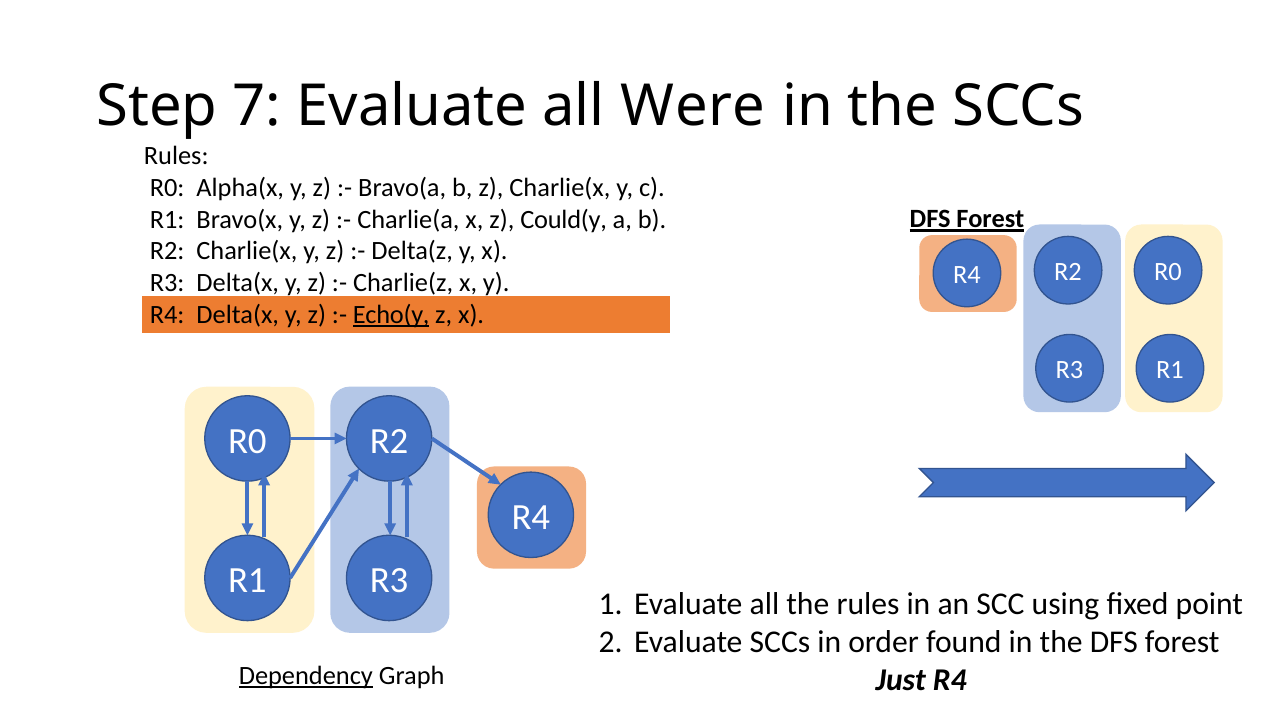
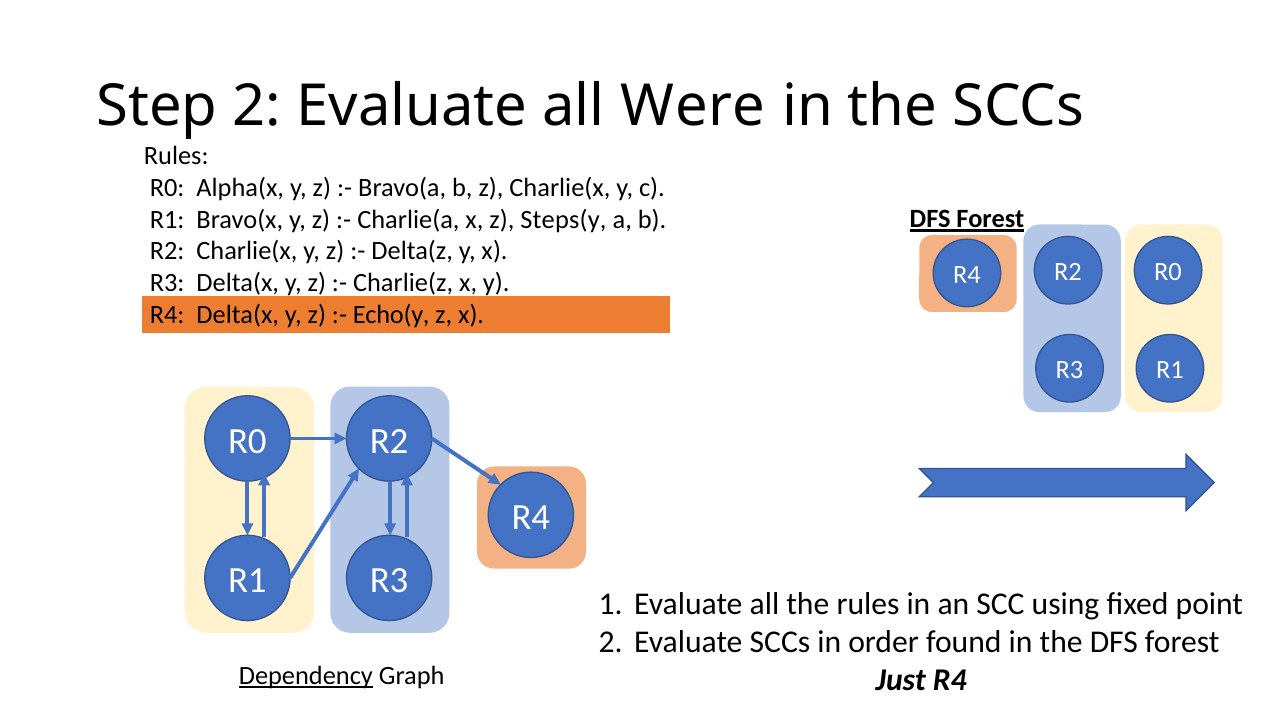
Step 7: 7 -> 2
Could(y: Could(y -> Steps(y
Echo(y underline: present -> none
